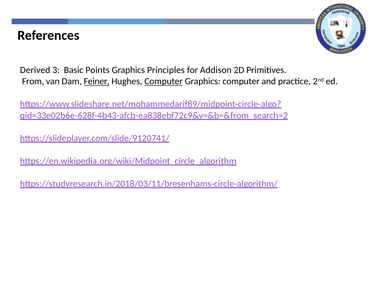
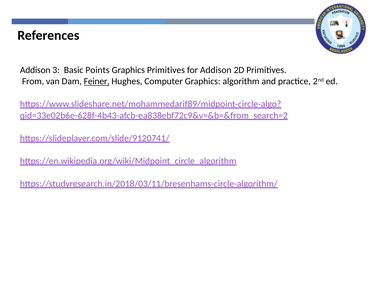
Derived at (35, 70): Derived -> Addison
Graphics Principles: Principles -> Primitives
Computer at (164, 81) underline: present -> none
Graphics computer: computer -> algorithm
